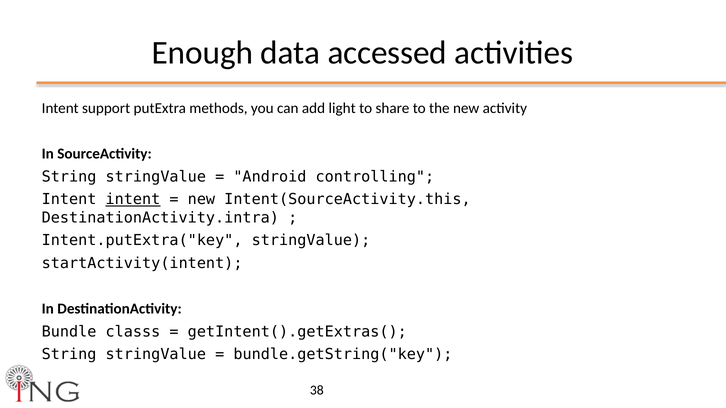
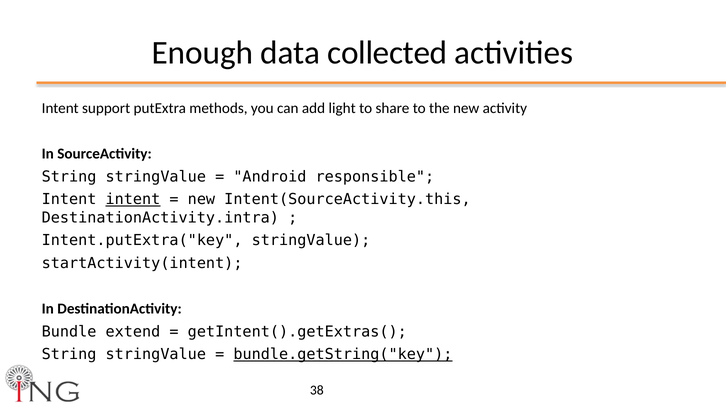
accessed: accessed -> collected
controlling: controlling -> responsible
classs: classs -> extend
bundle.getString("key underline: none -> present
